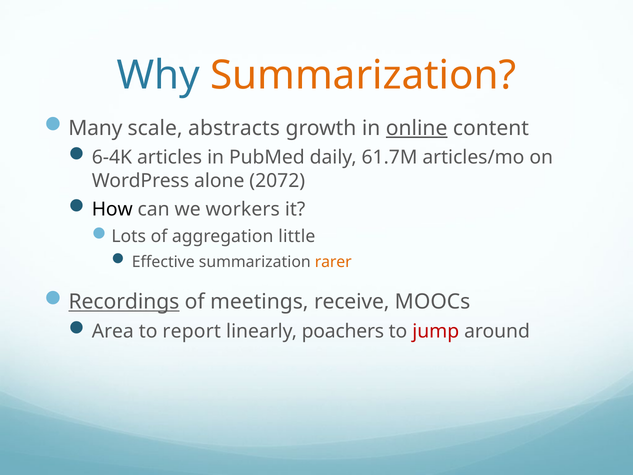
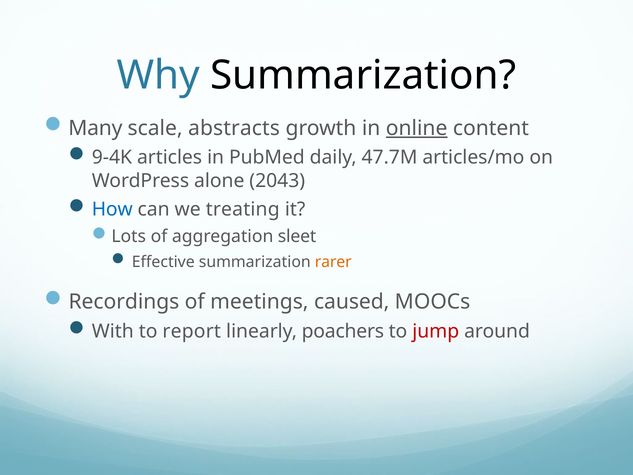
Summarization at (363, 75) colour: orange -> black
6-4K: 6-4K -> 9-4K
61.7M: 61.7M -> 47.7M
2072: 2072 -> 2043
How colour: black -> blue
workers: workers -> treating
little: little -> sleet
Recordings underline: present -> none
receive: receive -> caused
Area: Area -> With
